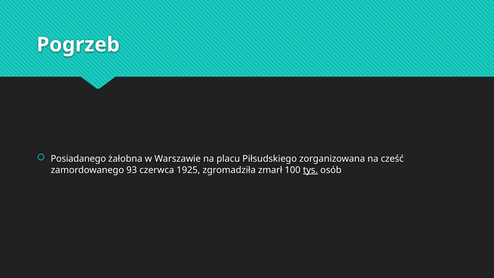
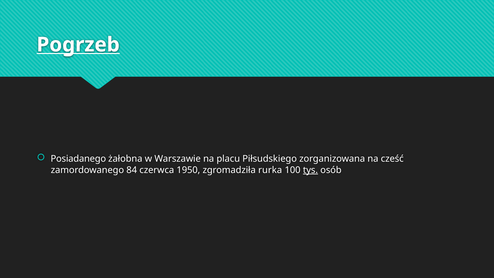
Pogrzeb underline: none -> present
93: 93 -> 84
1925: 1925 -> 1950
zmarł: zmarł -> rurka
